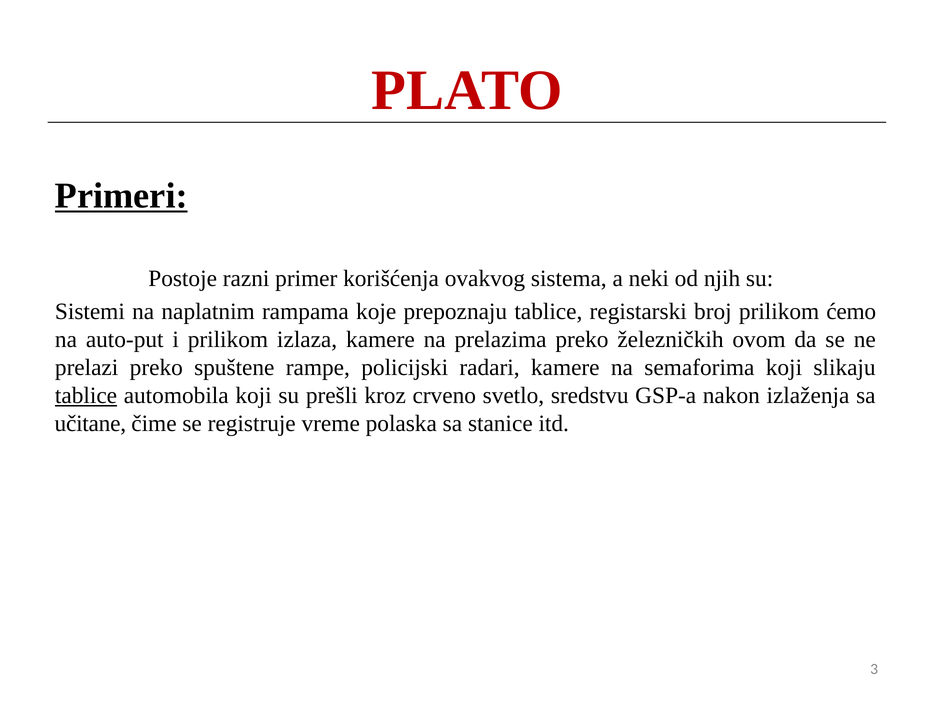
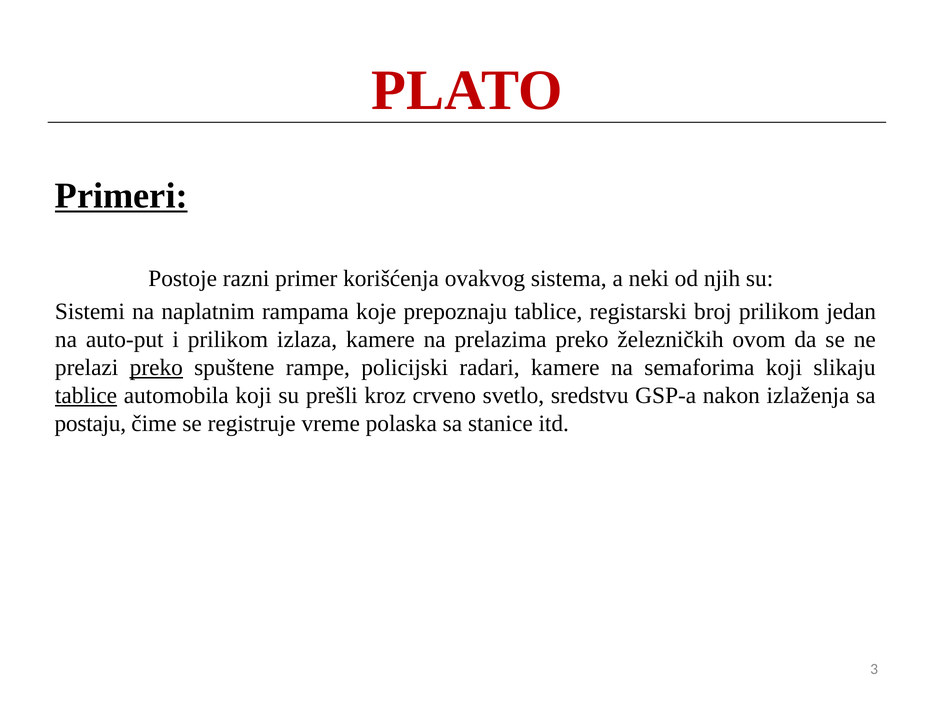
ćemo: ćemo -> jedan
preko at (156, 367) underline: none -> present
učitane: učitane -> postaju
